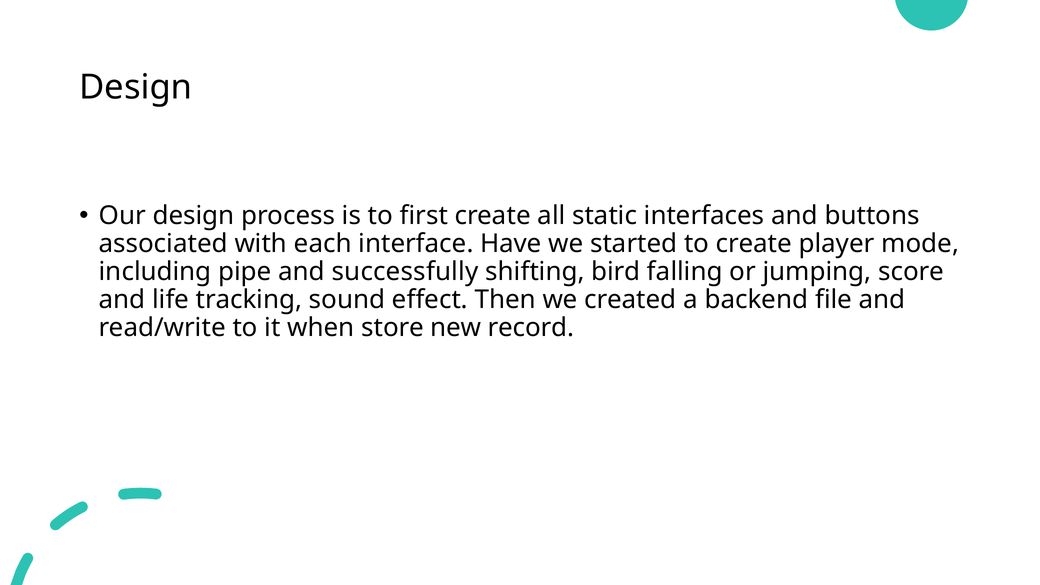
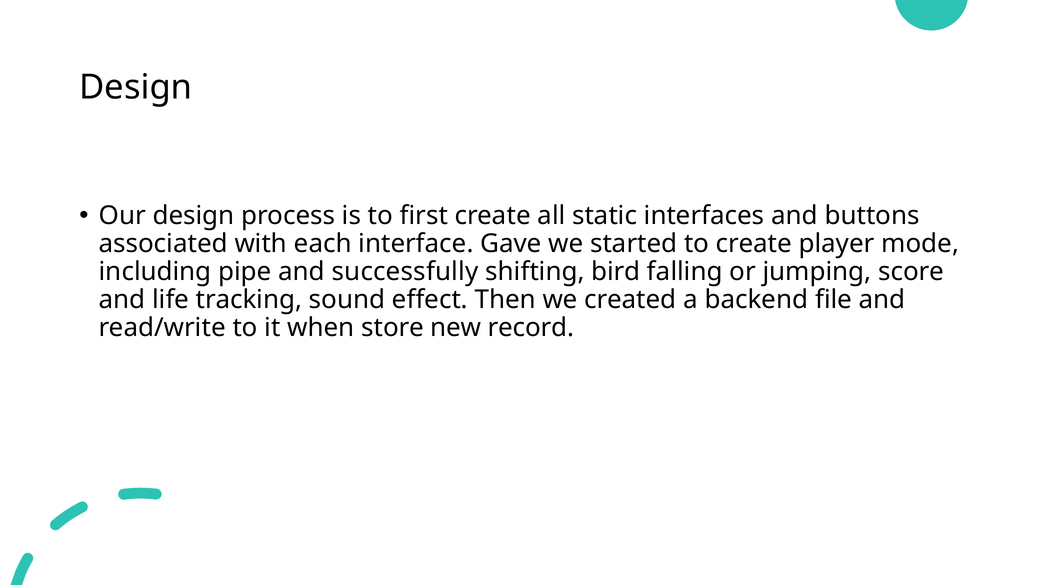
Have: Have -> Gave
